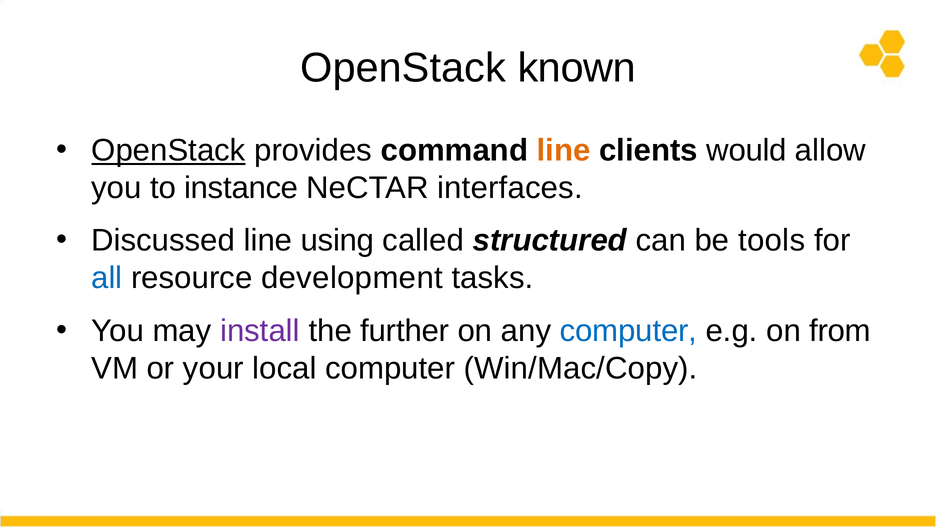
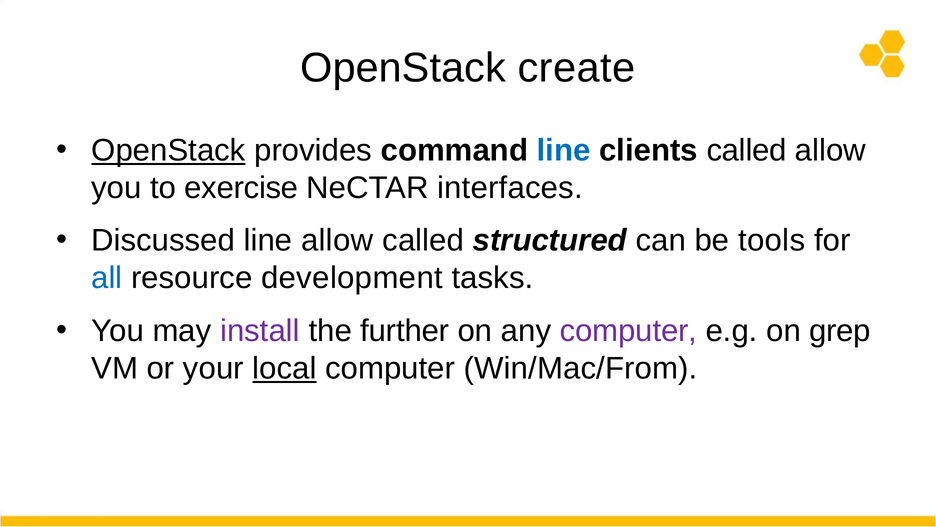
known: known -> create
line at (564, 150) colour: orange -> blue
clients would: would -> called
instance: instance -> exercise
line using: using -> allow
computer at (629, 331) colour: blue -> purple
from: from -> grep
local underline: none -> present
Win/Mac/Copy: Win/Mac/Copy -> Win/Mac/From
